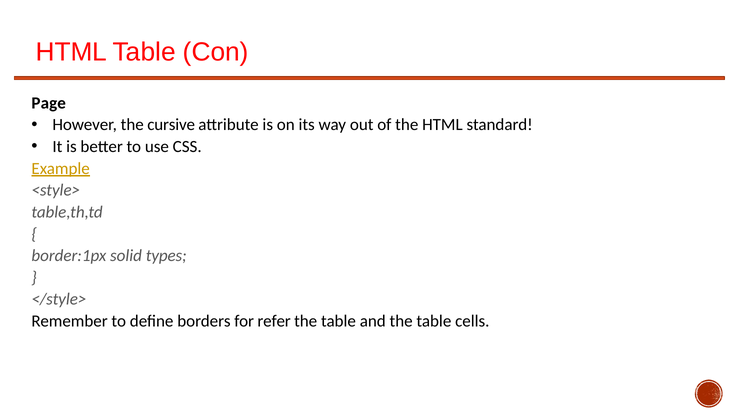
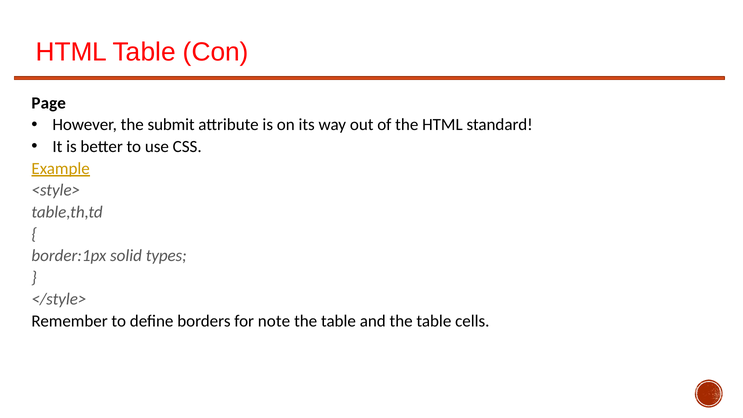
cursive: cursive -> submit
refer: refer -> note
